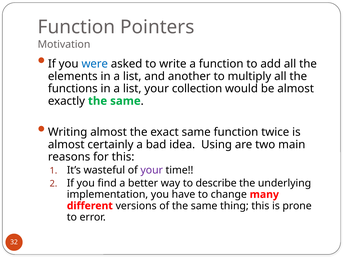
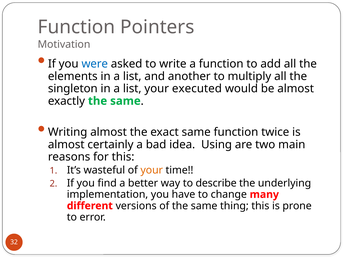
functions: functions -> singleton
collection: collection -> executed
your at (152, 170) colour: purple -> orange
